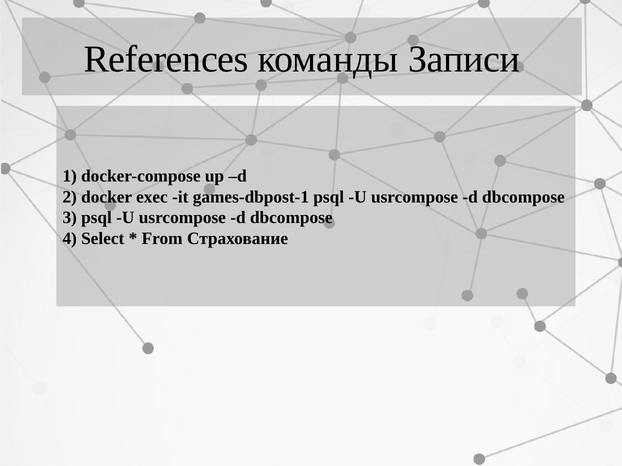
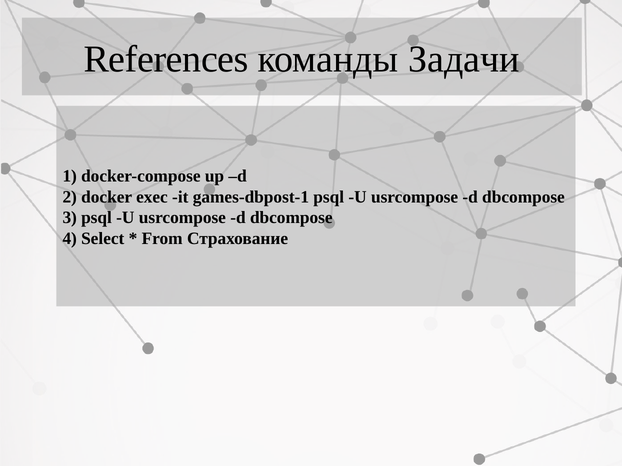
Записи: Записи -> Задачи
